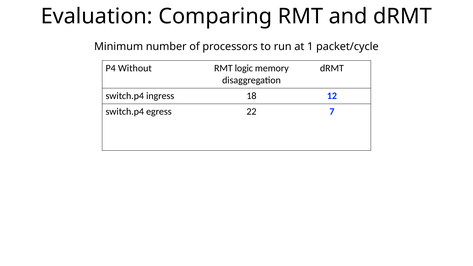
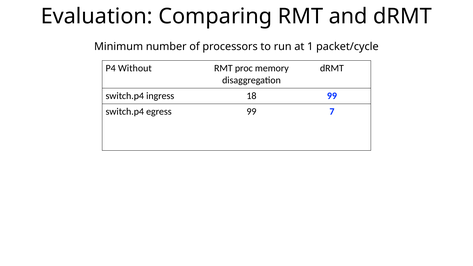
logic: logic -> proc
18 12: 12 -> 99
egress 22: 22 -> 99
